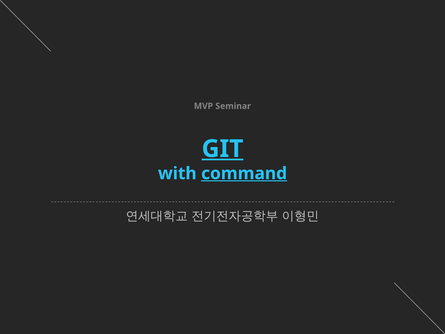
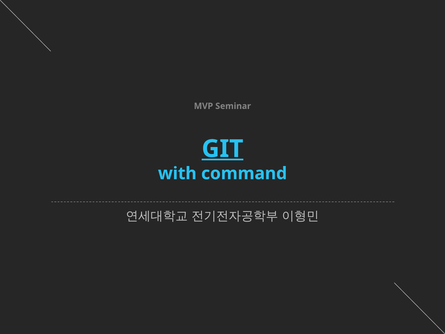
command underline: present -> none
